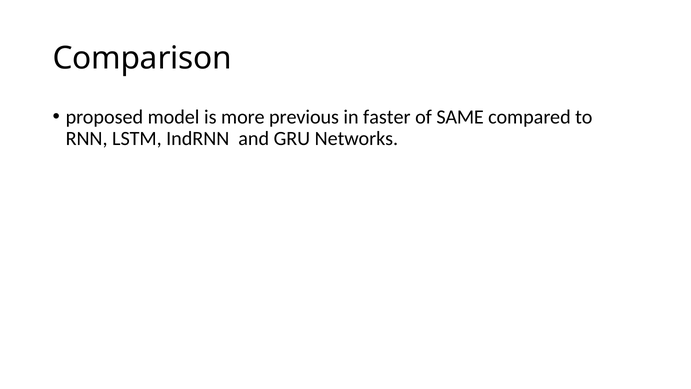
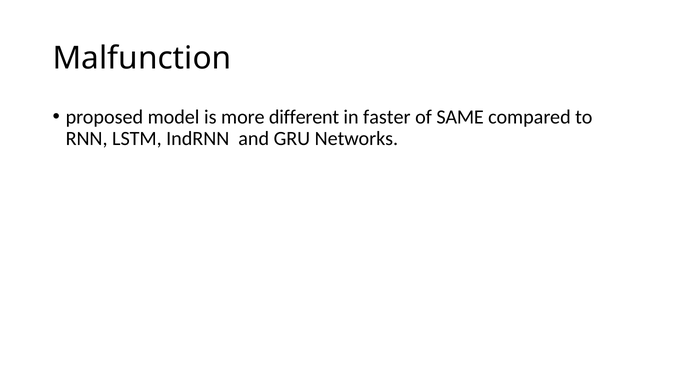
Comparison: Comparison -> Malfunction
previous: previous -> different
